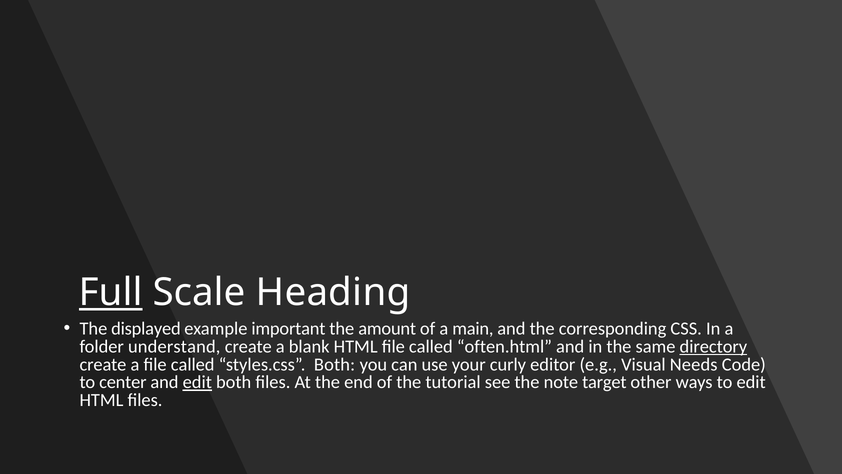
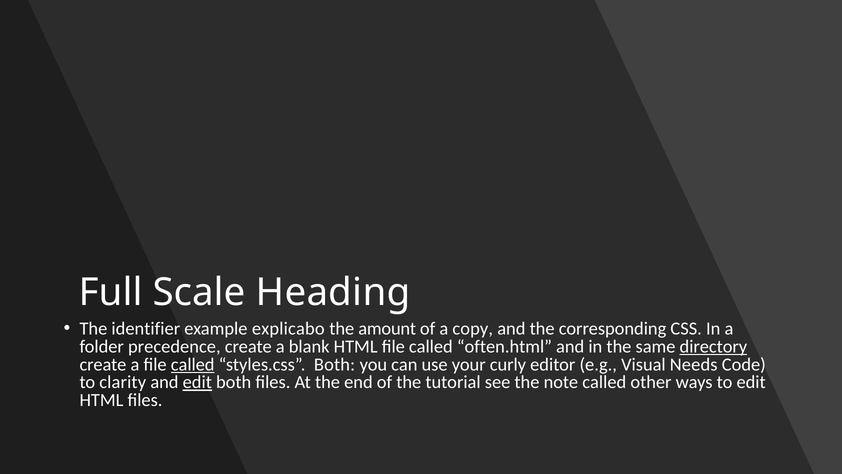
Full underline: present -> none
displayed: displayed -> identifier
important: important -> explicabo
main: main -> copy
understand: understand -> precedence
called at (193, 364) underline: none -> present
center: center -> clarity
note target: target -> called
